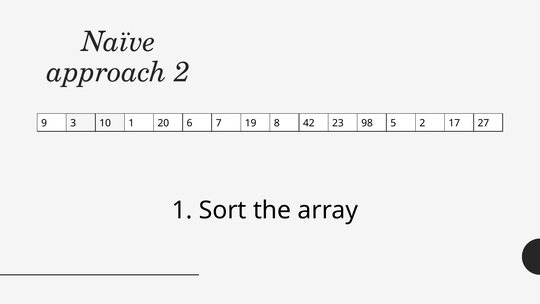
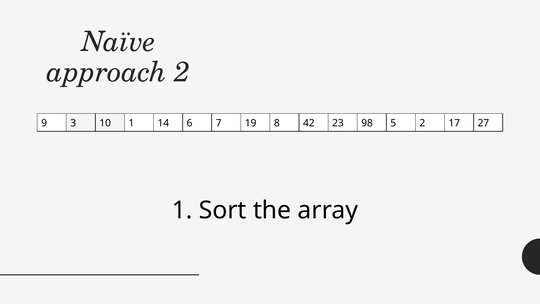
20: 20 -> 14
